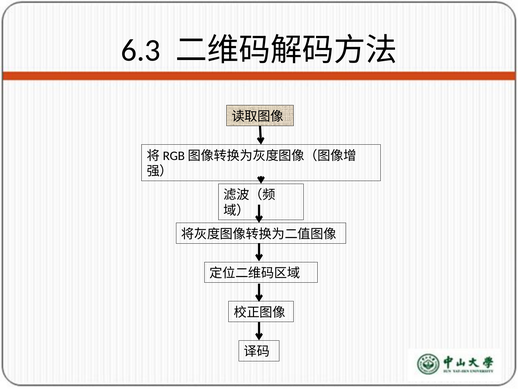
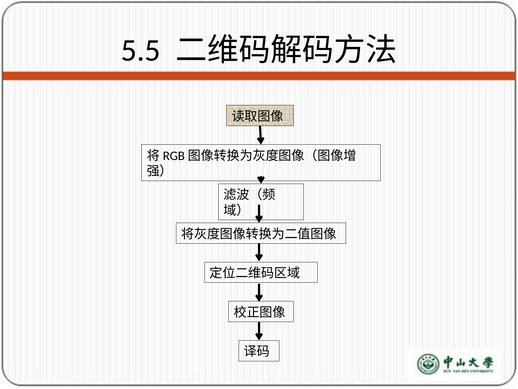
6.3: 6.3 -> 5.5
